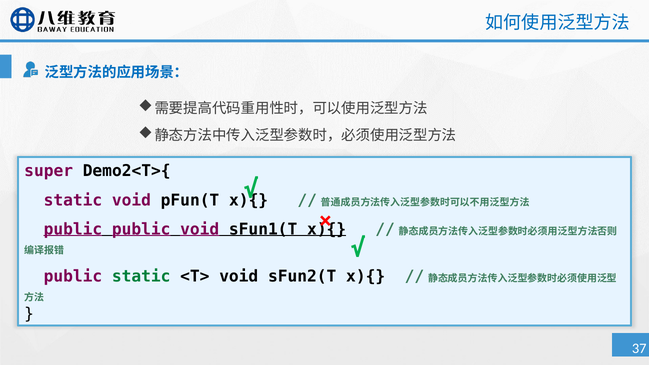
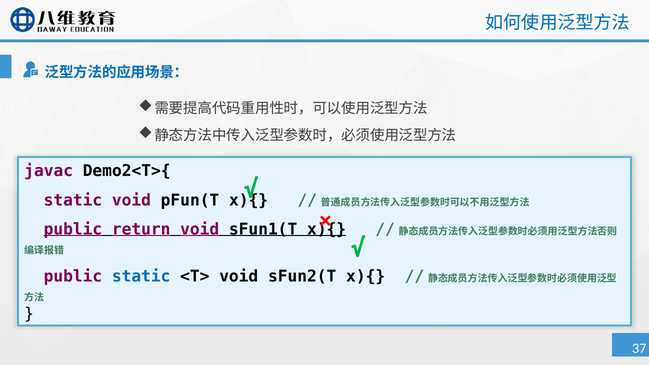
super: super -> javac
public public: public -> return
static at (141, 277) colour: green -> blue
